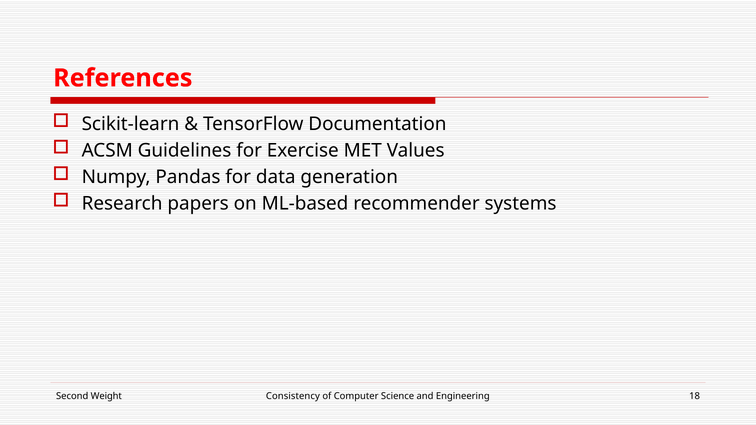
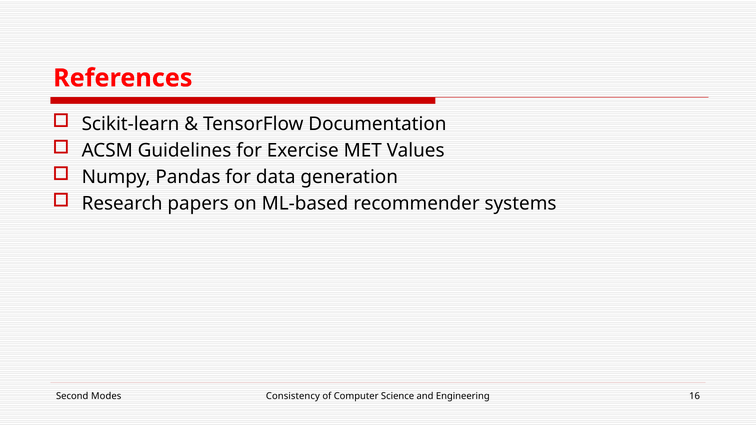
Weight: Weight -> Modes
18: 18 -> 16
